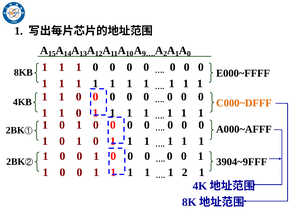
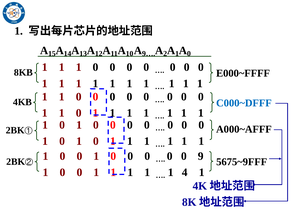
C000~DFFF colour: orange -> blue
1 at (201, 156): 1 -> 9
3904~9FFF: 3904~9FFF -> 5675~9FFF
1 2: 2 -> 4
